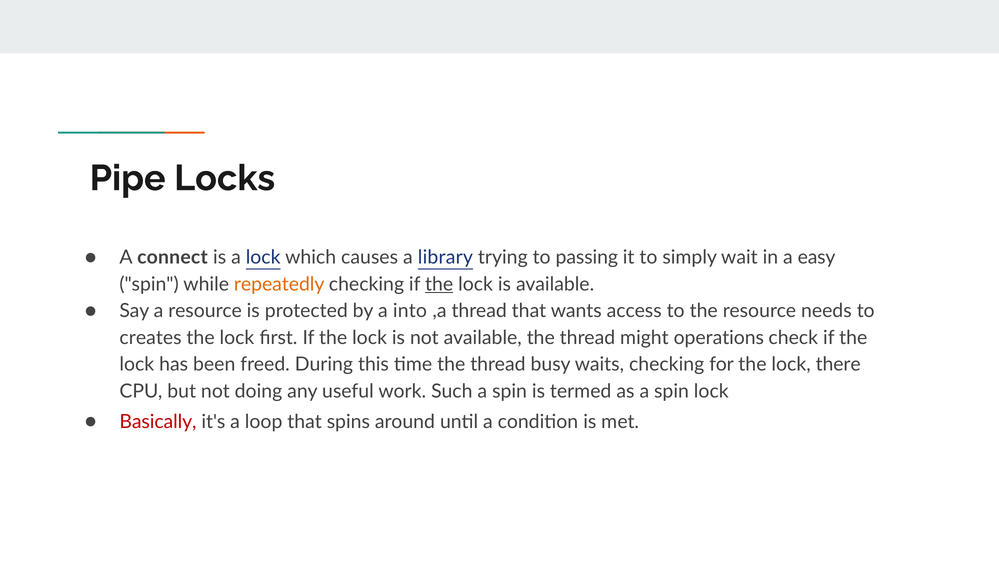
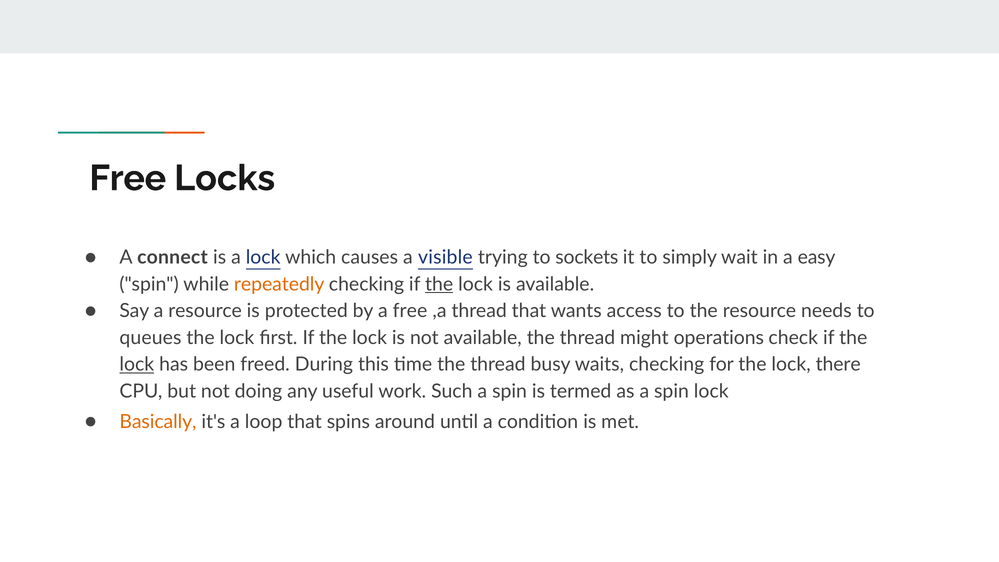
Pipe at (128, 178): Pipe -> Free
library: library -> visible
passing: passing -> sockets
a into: into -> free
creates: creates -> queues
lock at (137, 365) underline: none -> present
Basically colour: red -> orange
